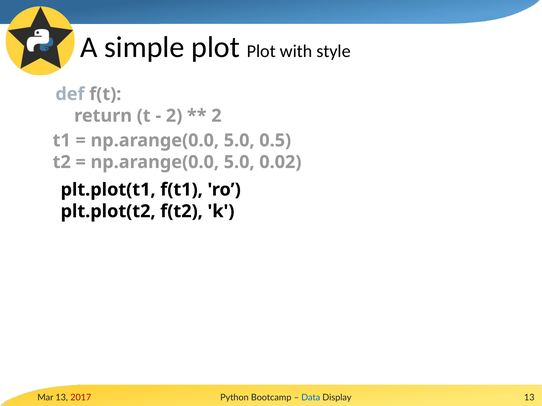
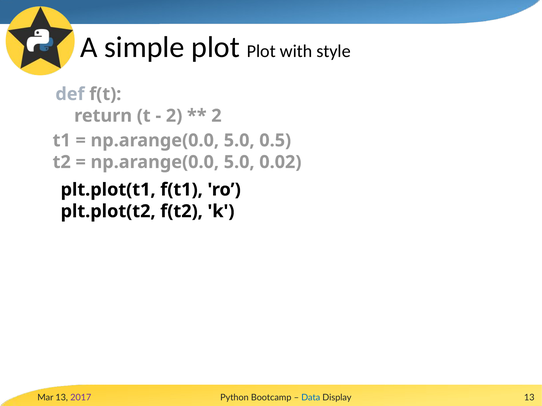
2017 colour: red -> purple
